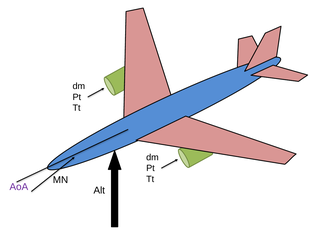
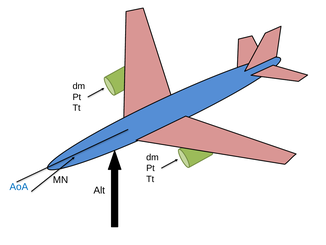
AoA colour: purple -> blue
